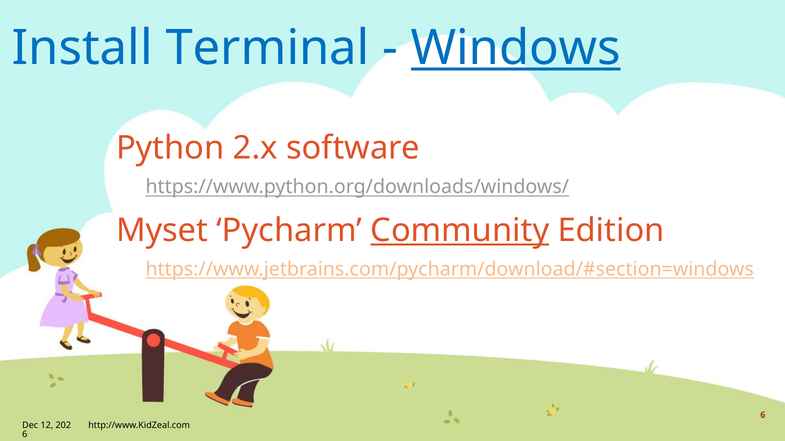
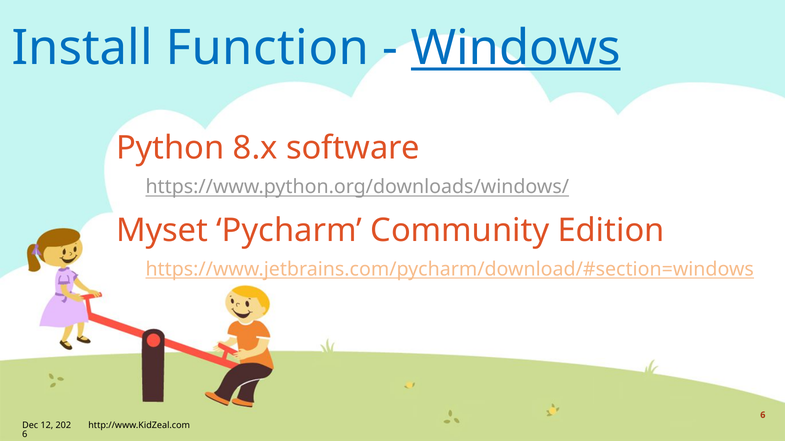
Terminal: Terminal -> Function
2.x: 2.x -> 8.x
Community underline: present -> none
